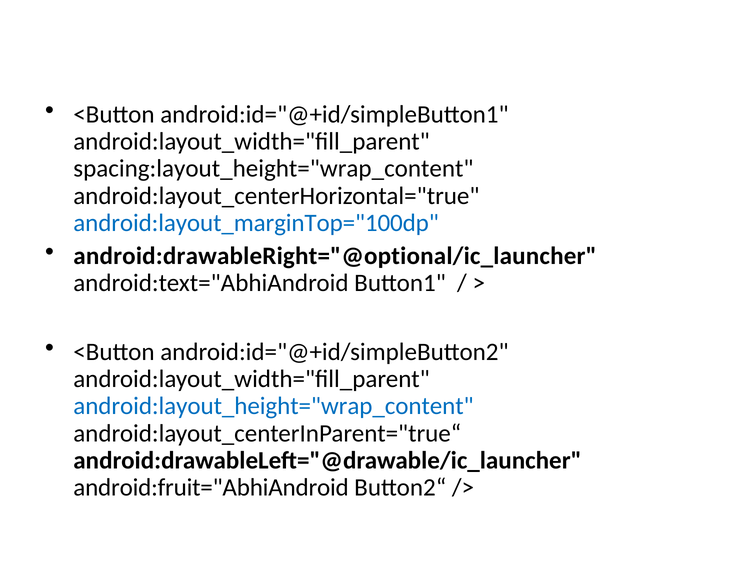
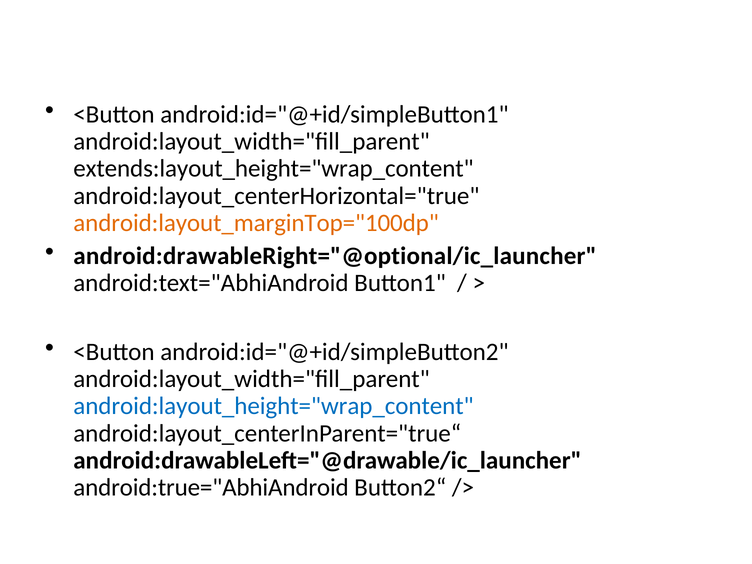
spacing:layout_height="wrap_content: spacing:layout_height="wrap_content -> extends:layout_height="wrap_content
android:layout_marginTop="100dp colour: blue -> orange
android:fruit="AbhiAndroid: android:fruit="AbhiAndroid -> android:true="AbhiAndroid
